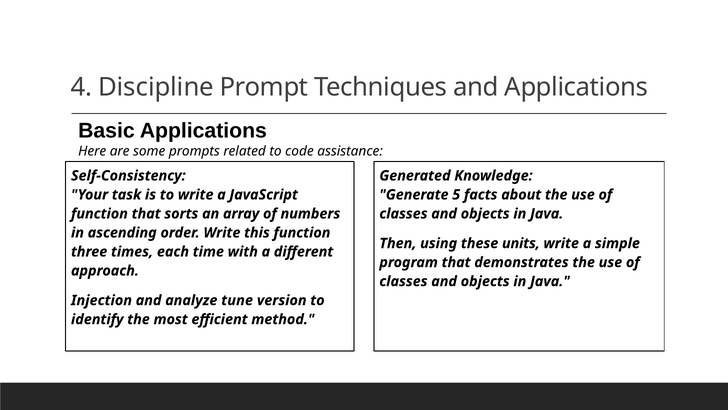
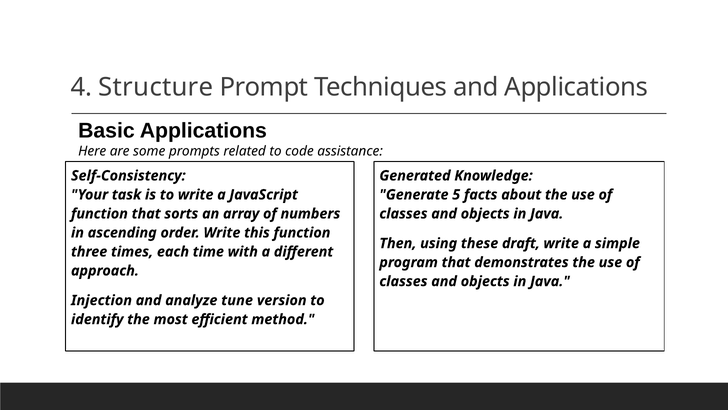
Discipline: Discipline -> Structure
units: units -> draft
